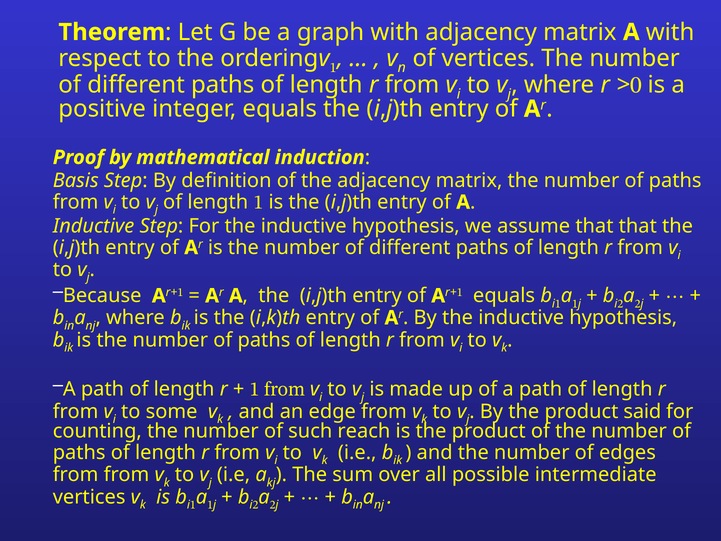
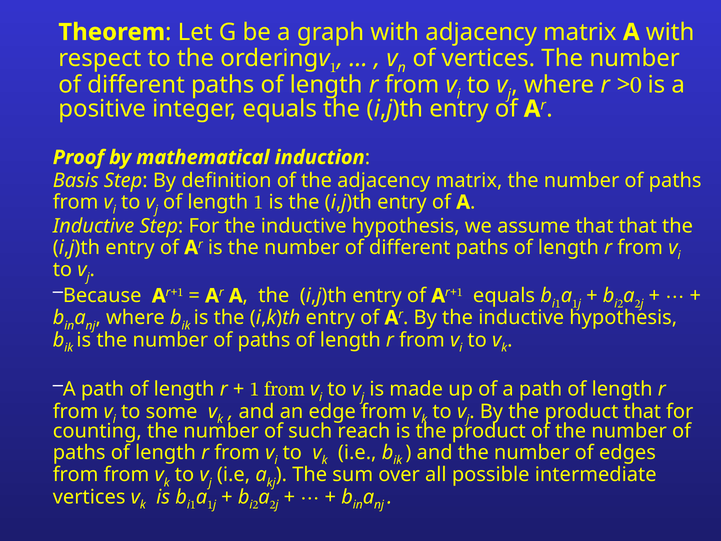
product said: said -> that
